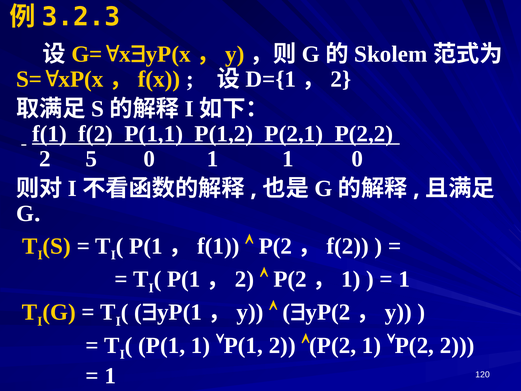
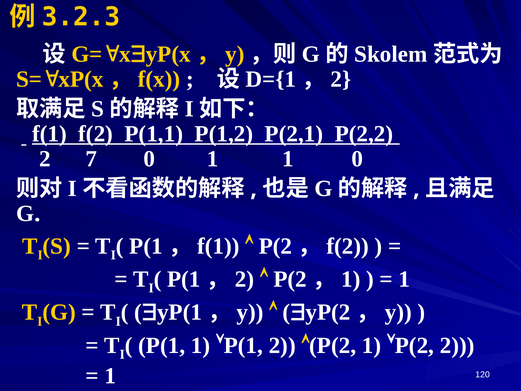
5: 5 -> 7
